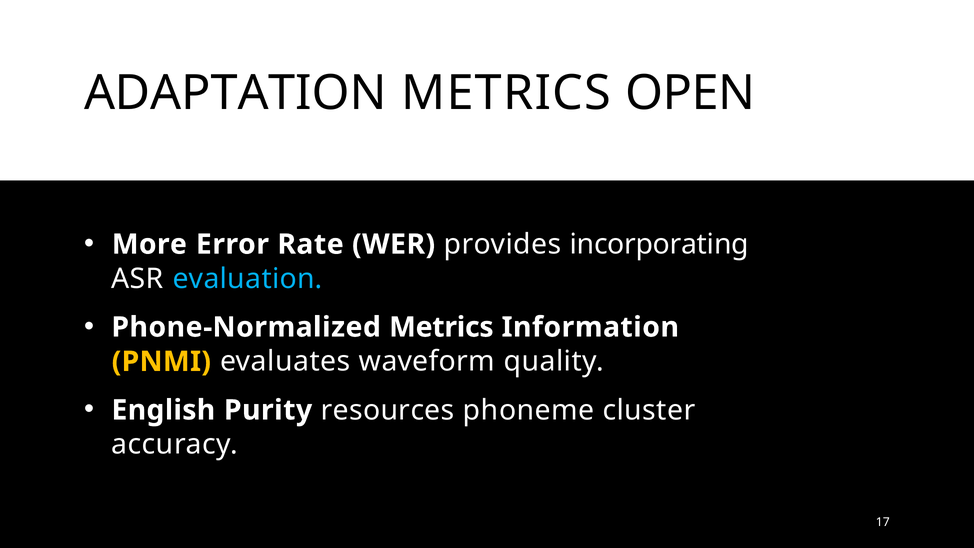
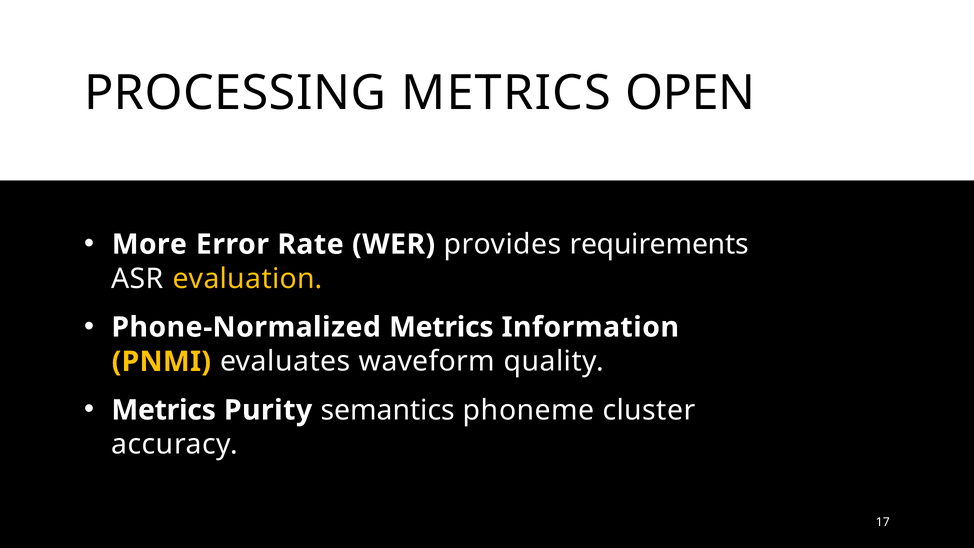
ADAPTATION: ADAPTATION -> PROCESSING
incorporating: incorporating -> requirements
evaluation colour: light blue -> yellow
English at (163, 410): English -> Metrics
resources: resources -> semantics
